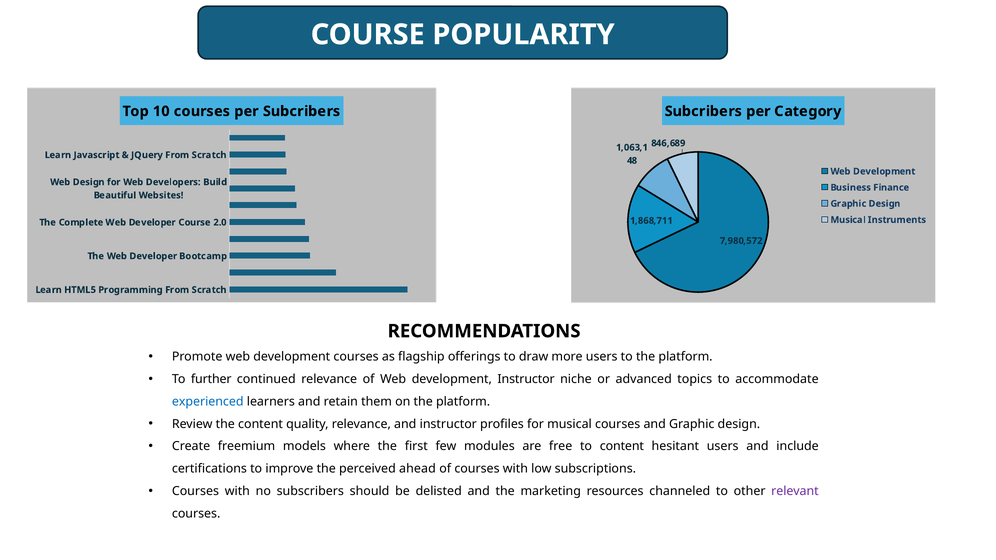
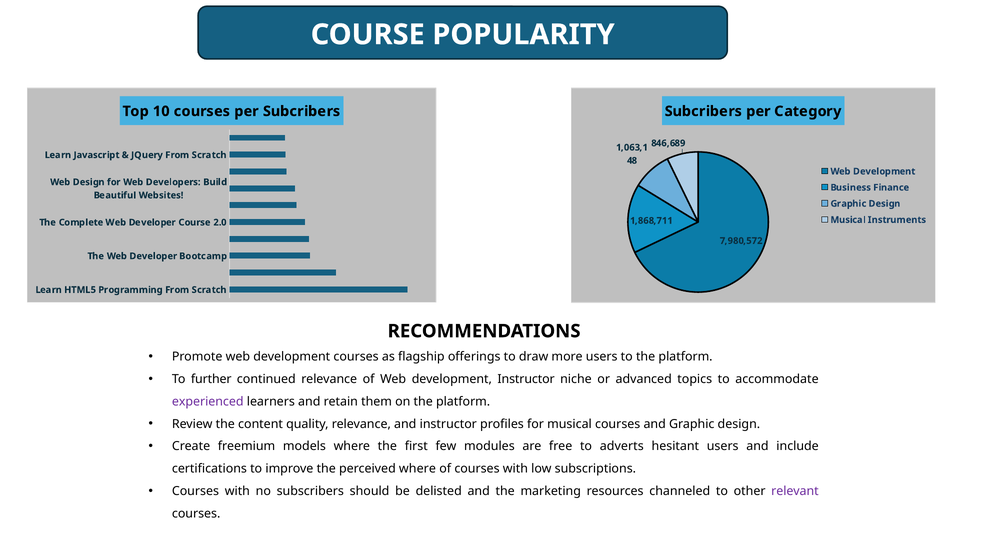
experienced colour: blue -> purple
to content: content -> adverts
perceived ahead: ahead -> where
